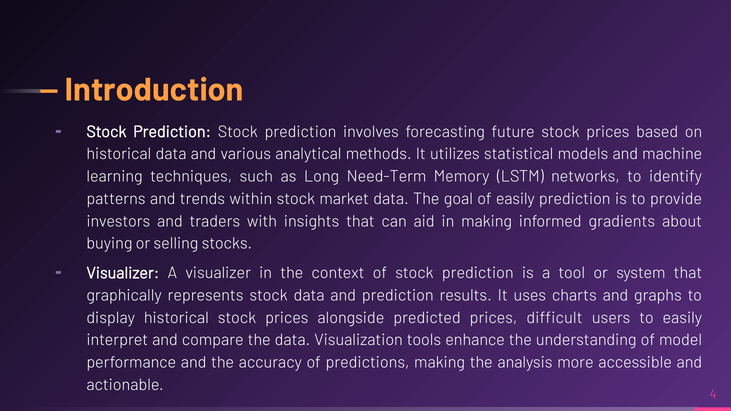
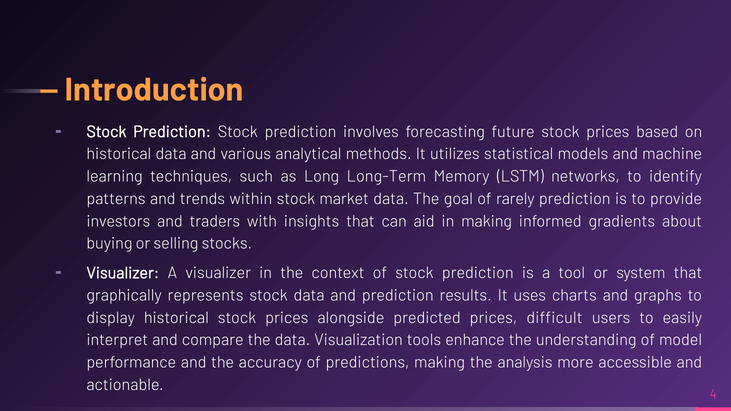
Need-Term: Need-Term -> Long-Term
of easily: easily -> rarely
